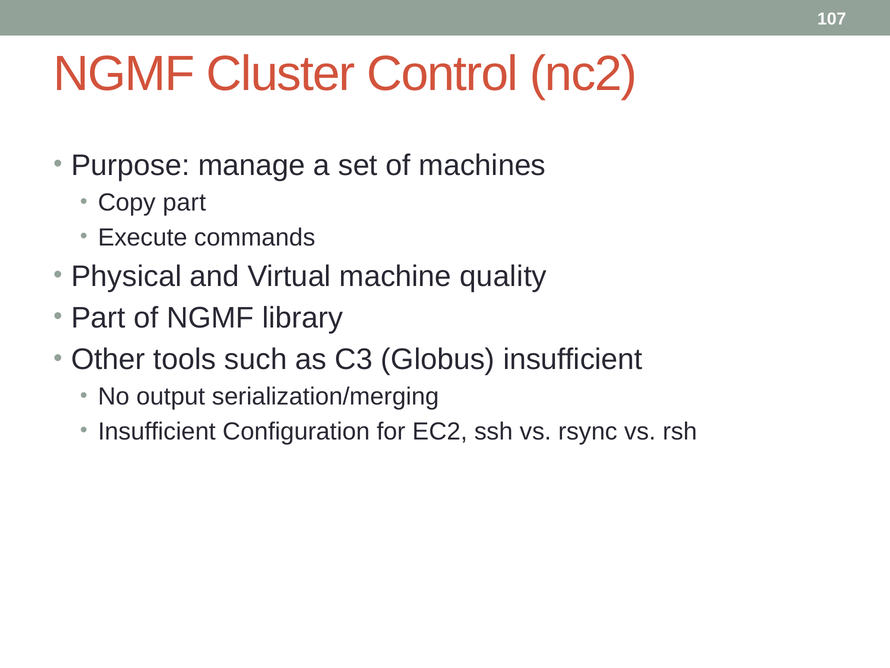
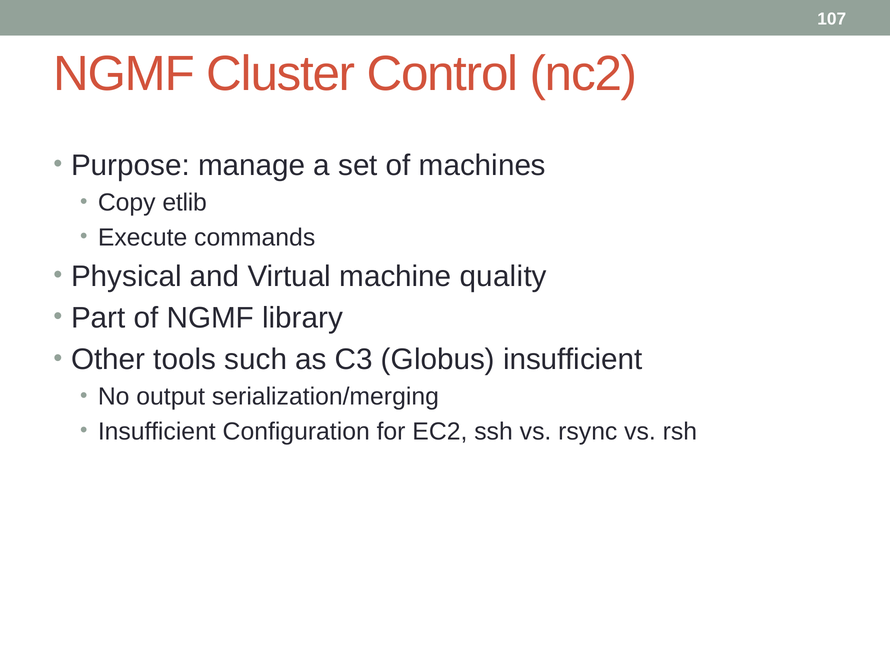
Copy part: part -> etlib
